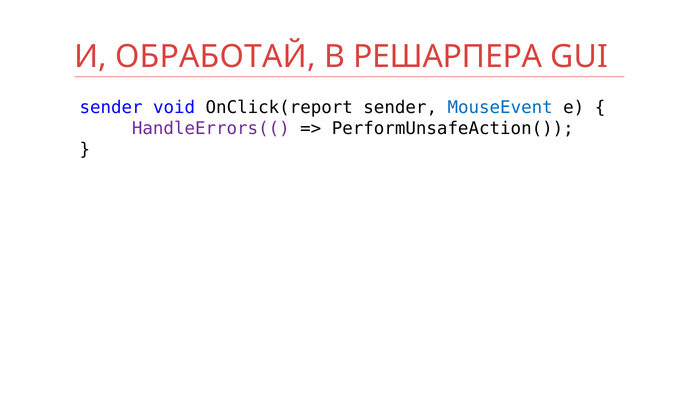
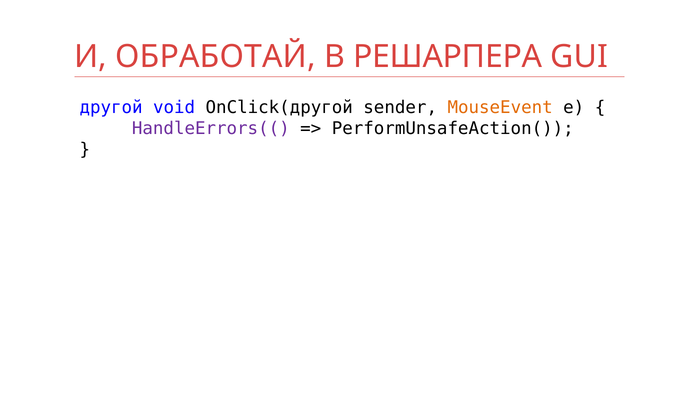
sender at (111, 108): sender -> другой
OnClick(report: OnClick(report -> OnClick(другой
MouseEvent colour: blue -> orange
